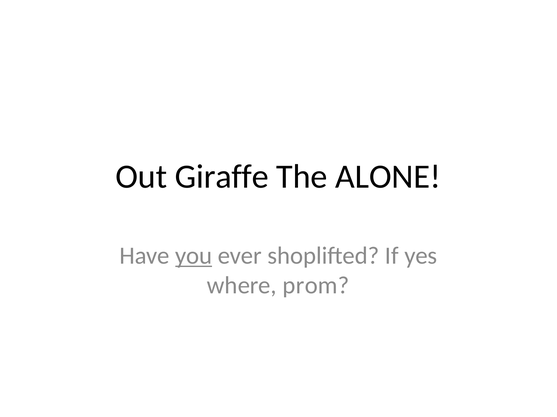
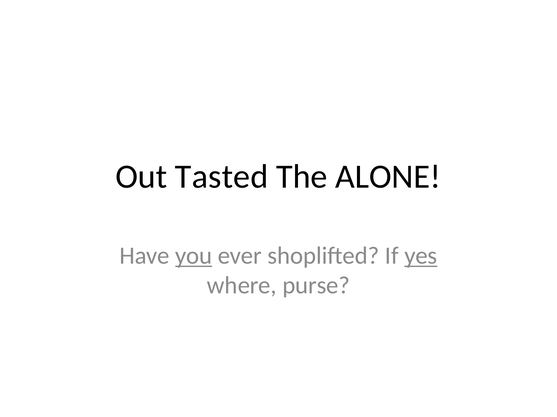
Giraffe: Giraffe -> Tasted
yes underline: none -> present
prom: prom -> purse
